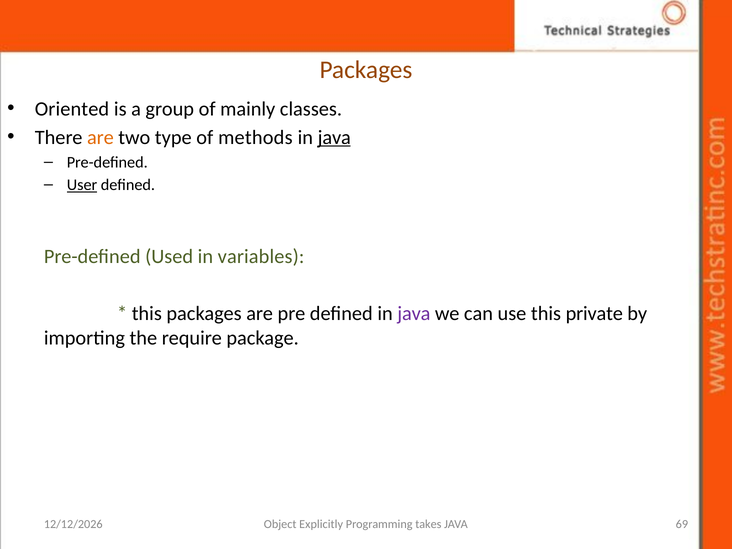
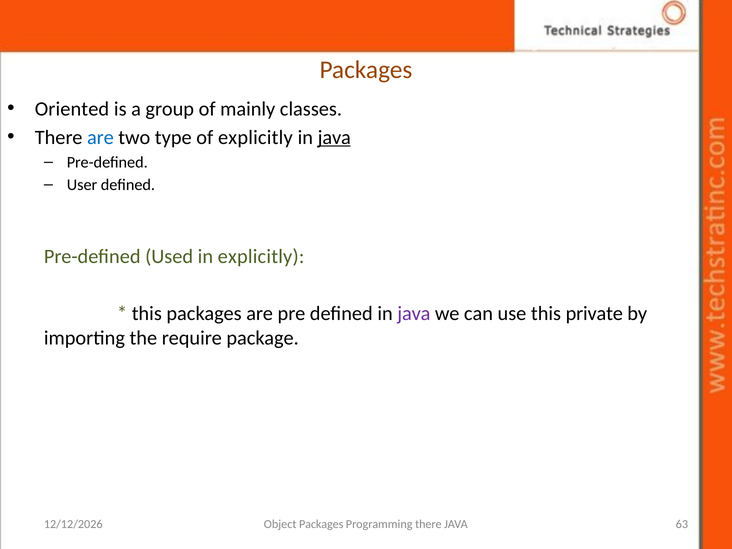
are at (100, 137) colour: orange -> blue
of methods: methods -> explicitly
User underline: present -> none
in variables: variables -> explicitly
Object Explicitly: Explicitly -> Packages
Programming takes: takes -> there
69: 69 -> 63
